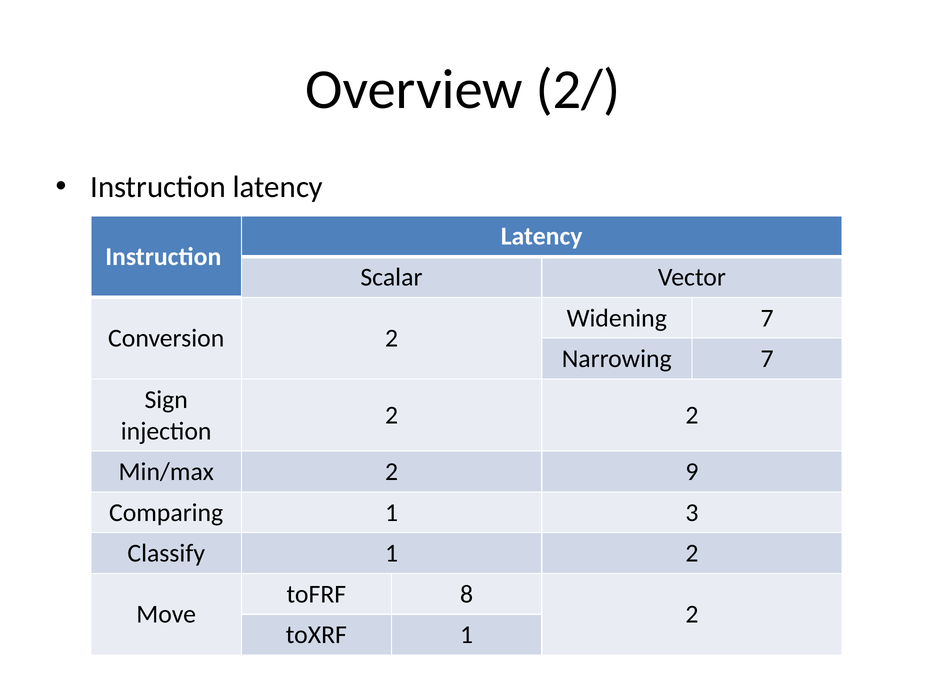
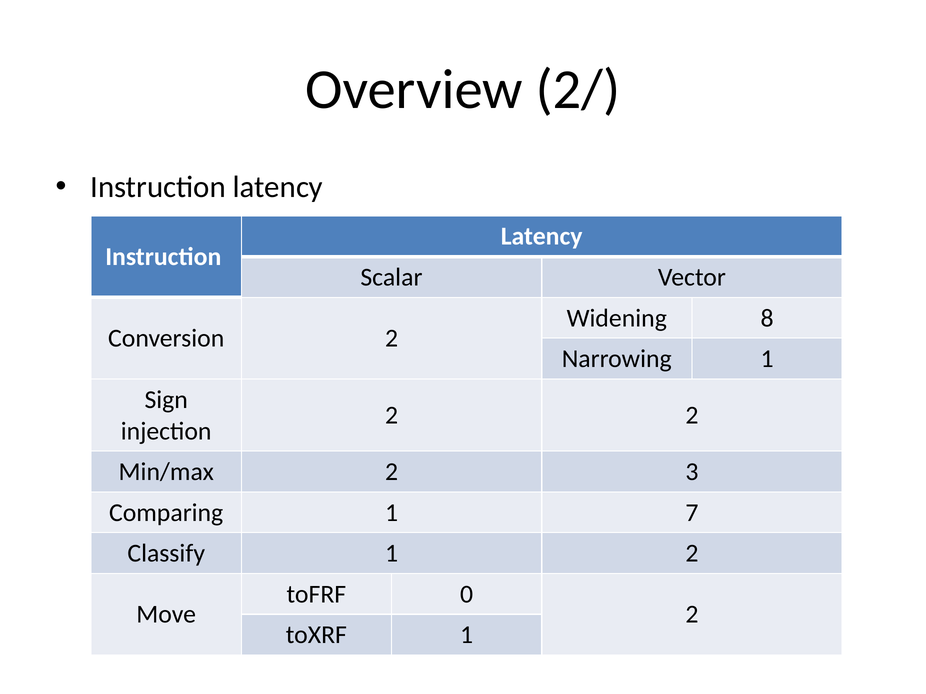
Widening 7: 7 -> 8
Narrowing 7: 7 -> 1
9: 9 -> 3
3: 3 -> 7
8: 8 -> 0
